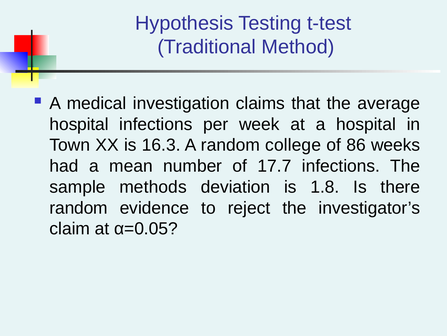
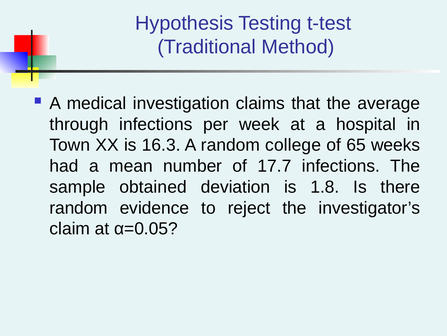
hospital at (79, 124): hospital -> through
86: 86 -> 65
methods: methods -> obtained
